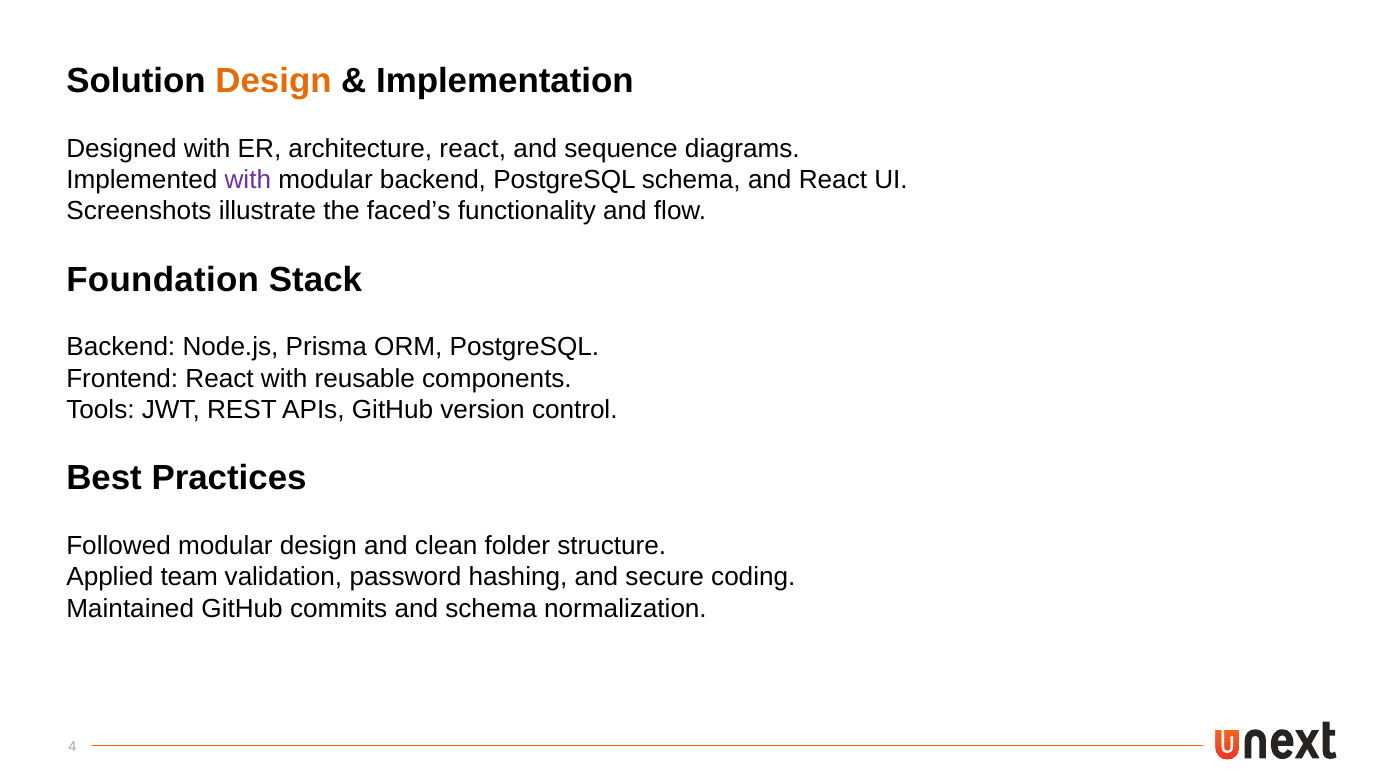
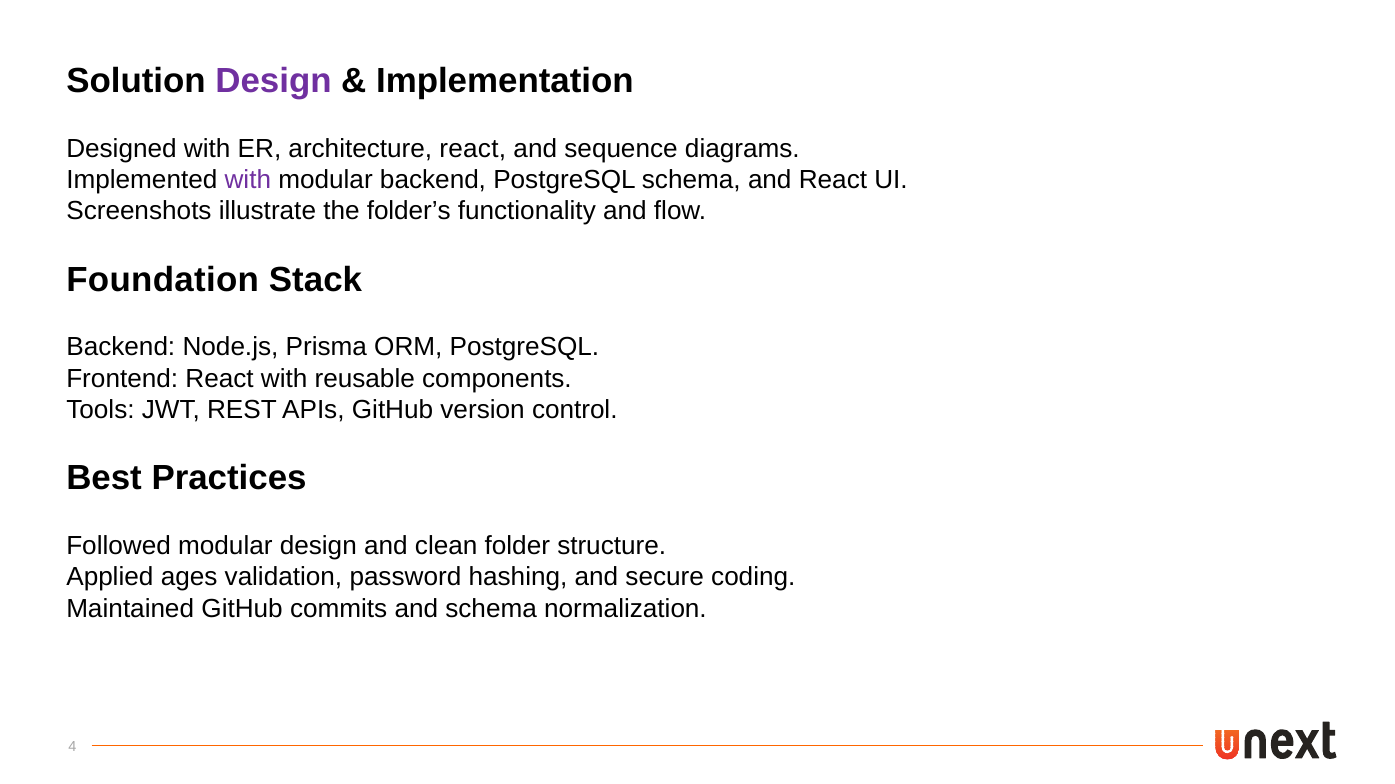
Design at (273, 81) colour: orange -> purple
faced’s: faced’s -> folder’s
team: team -> ages
